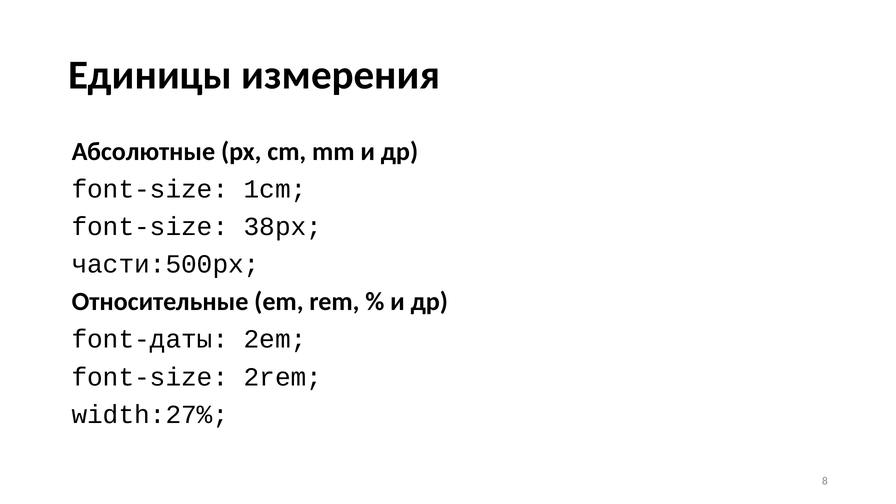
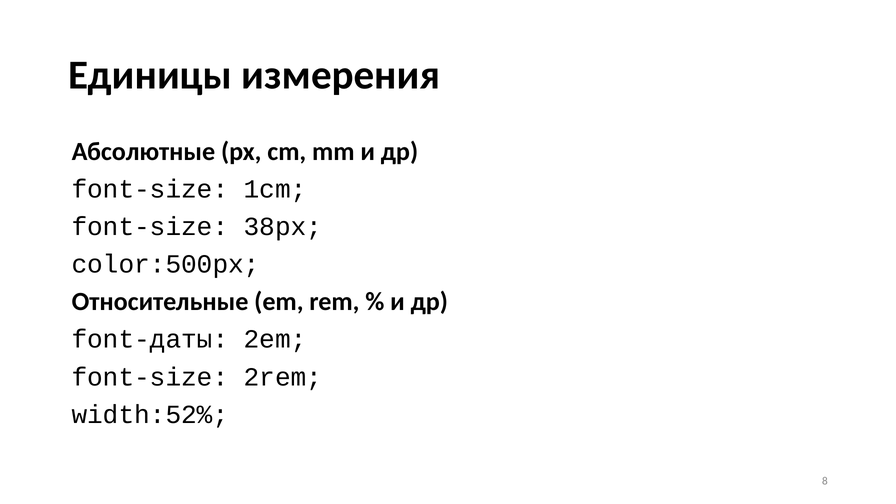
части:500px: части:500px -> color:500px
width:27%: width:27% -> width:52%
